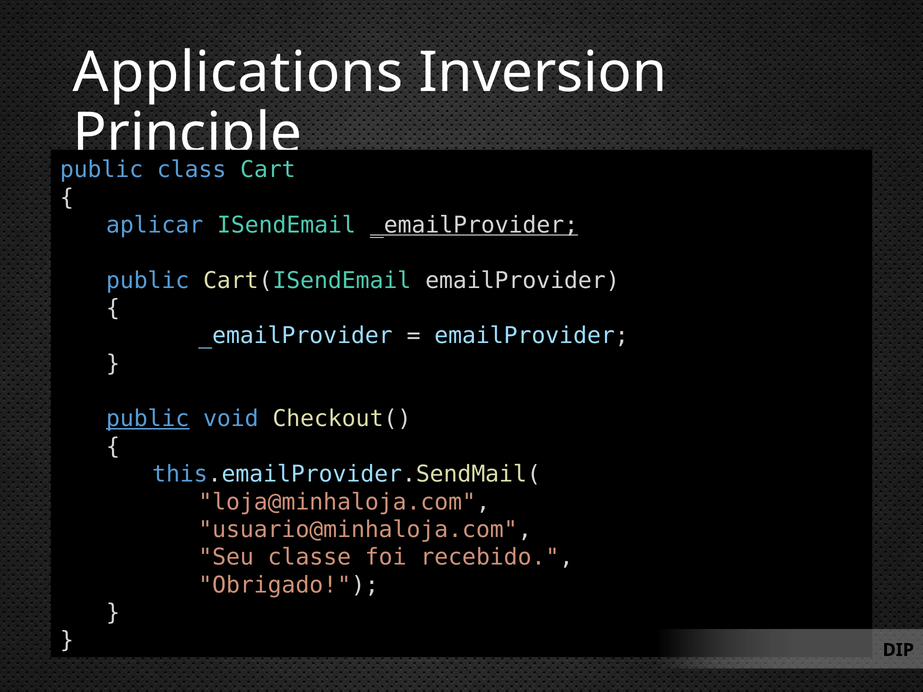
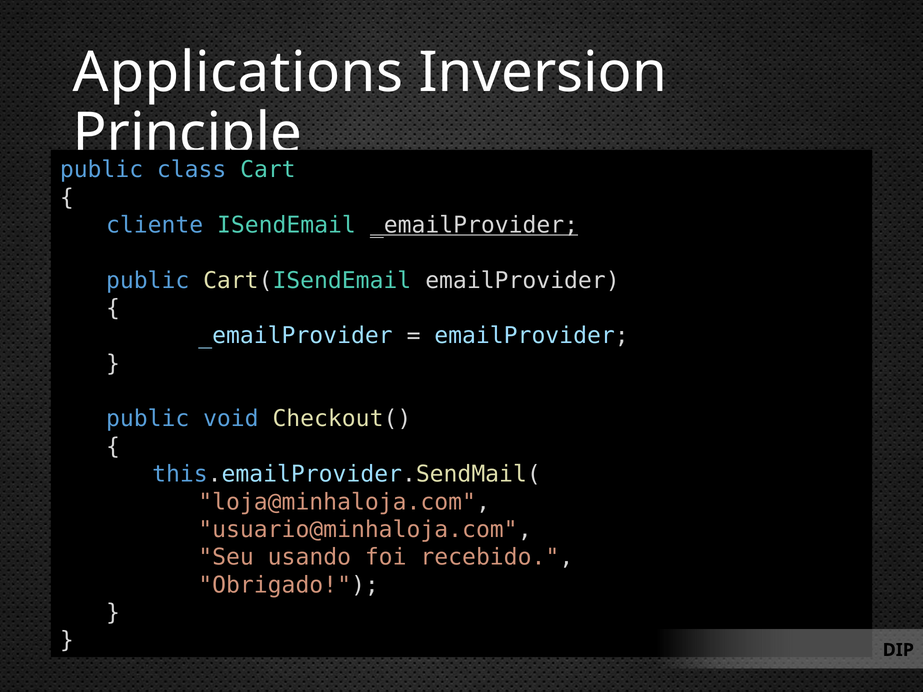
aplicar: aplicar -> cliente
public at (148, 419) underline: present -> none
classe: classe -> usando
